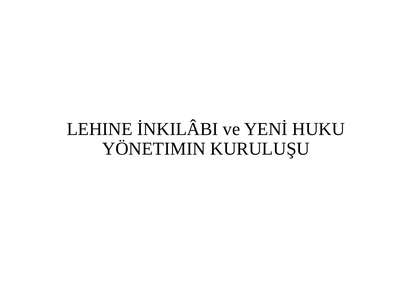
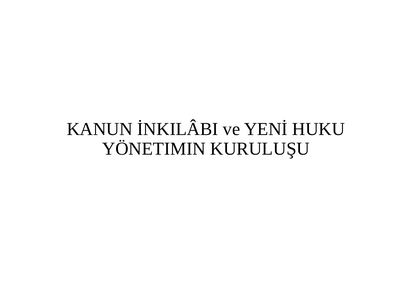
LEHINE: LEHINE -> KANUN
